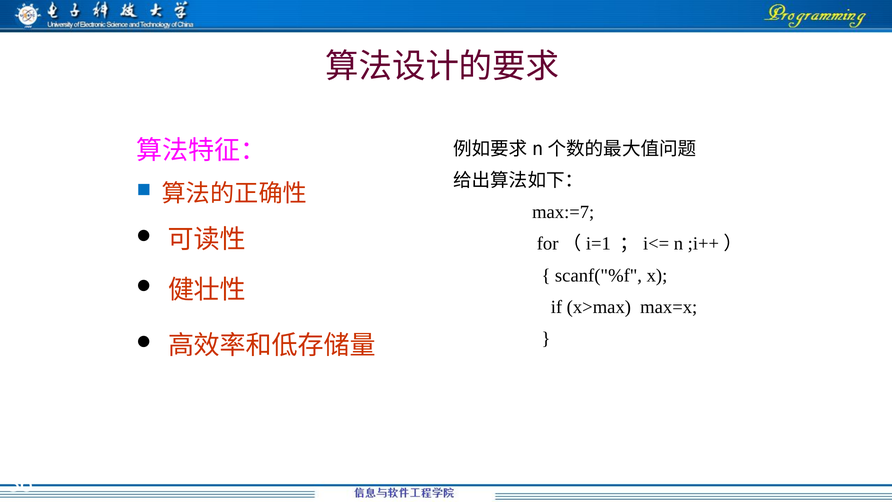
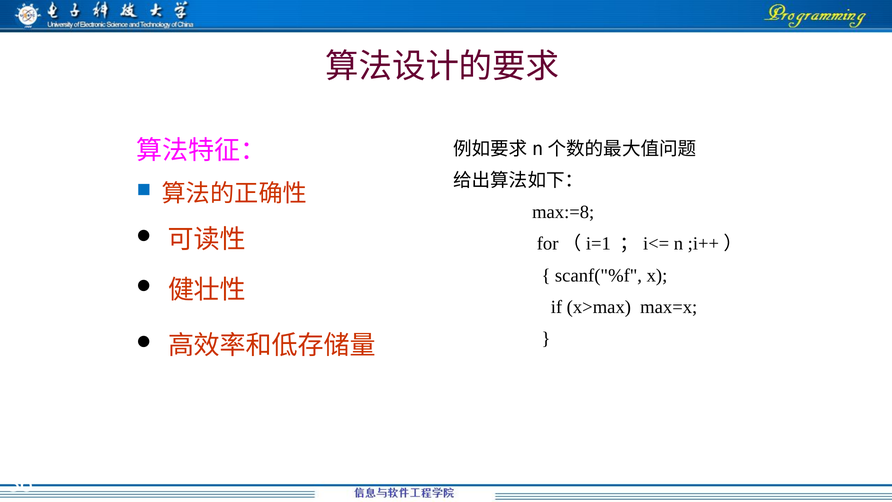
max:=7: max:=7 -> max:=8
